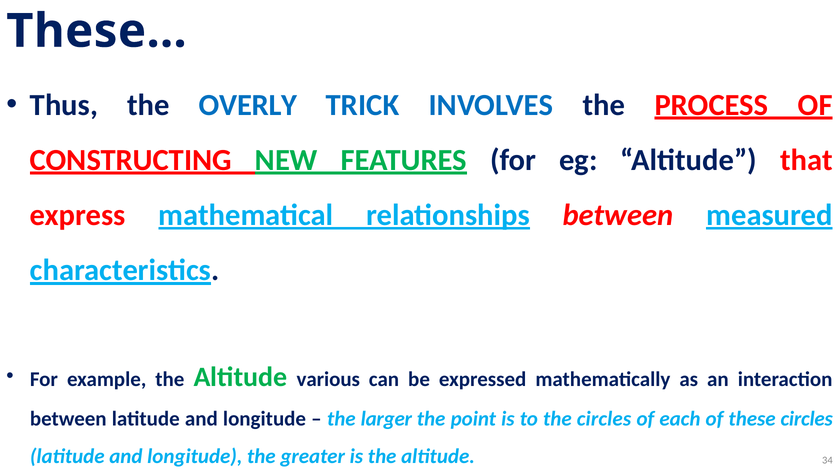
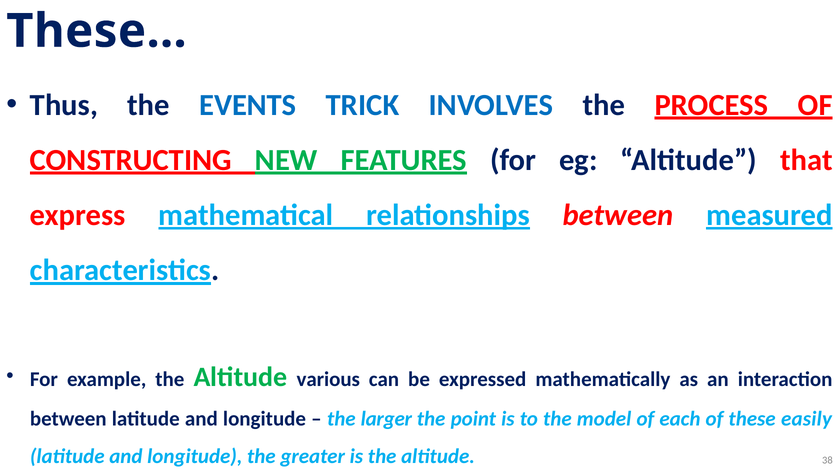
OVERLY: OVERLY -> EVENTS
the circles: circles -> model
these circles: circles -> easily
34: 34 -> 38
